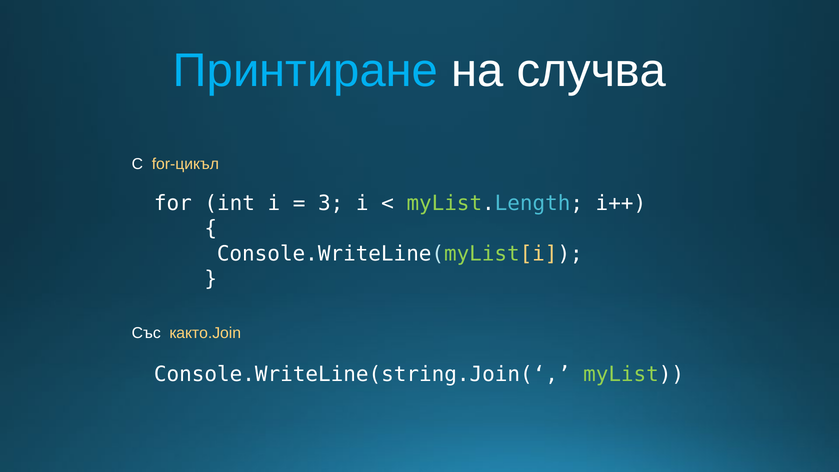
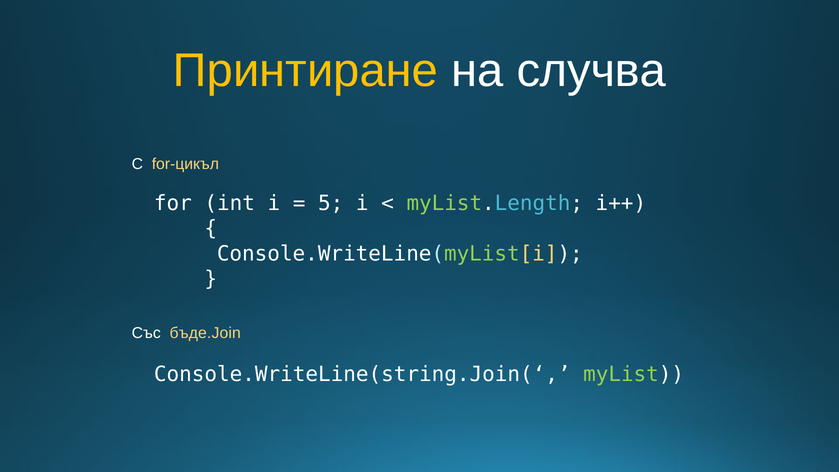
Принтиране colour: light blue -> yellow
3: 3 -> 5
както.Join: както.Join -> бъде.Join
